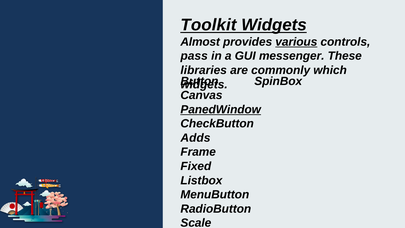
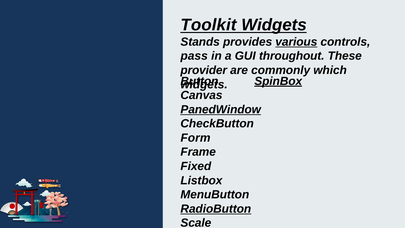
Almost: Almost -> Stands
messenger: messenger -> throughout
libraries: libraries -> provider
SpinBox underline: none -> present
Adds: Adds -> Form
RadioButton underline: none -> present
